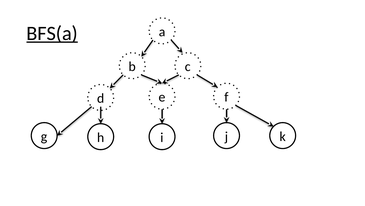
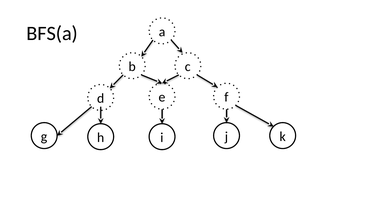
BFS(a underline: present -> none
